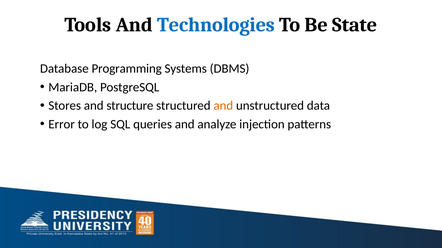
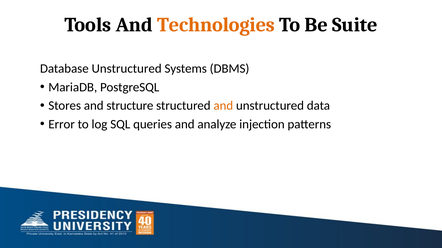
Technologies colour: blue -> orange
State: State -> Suite
Database Programming: Programming -> Unstructured
